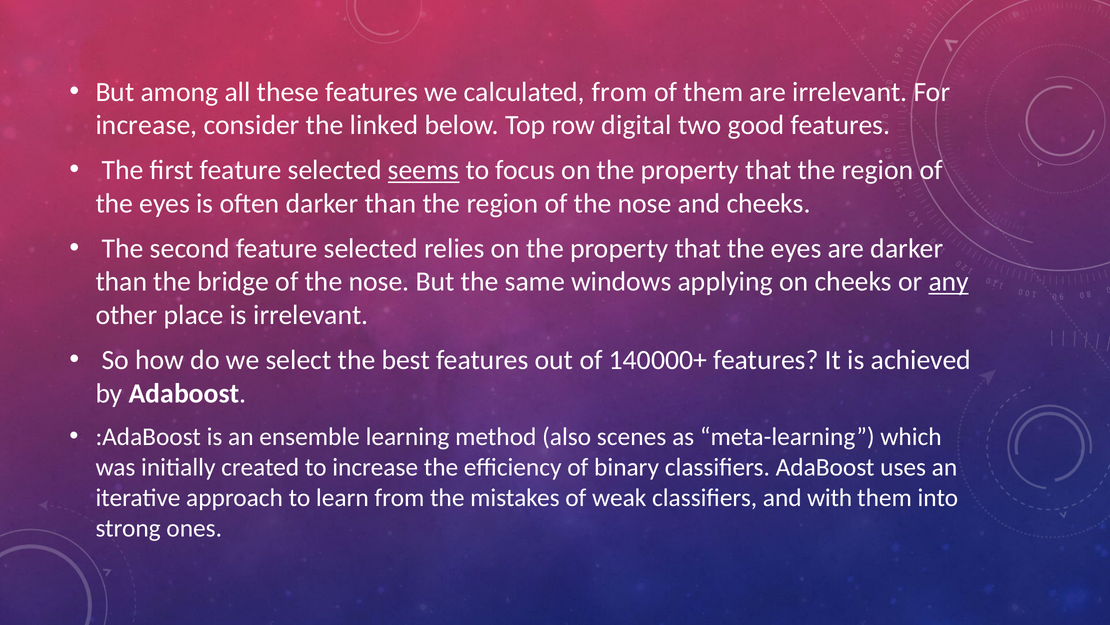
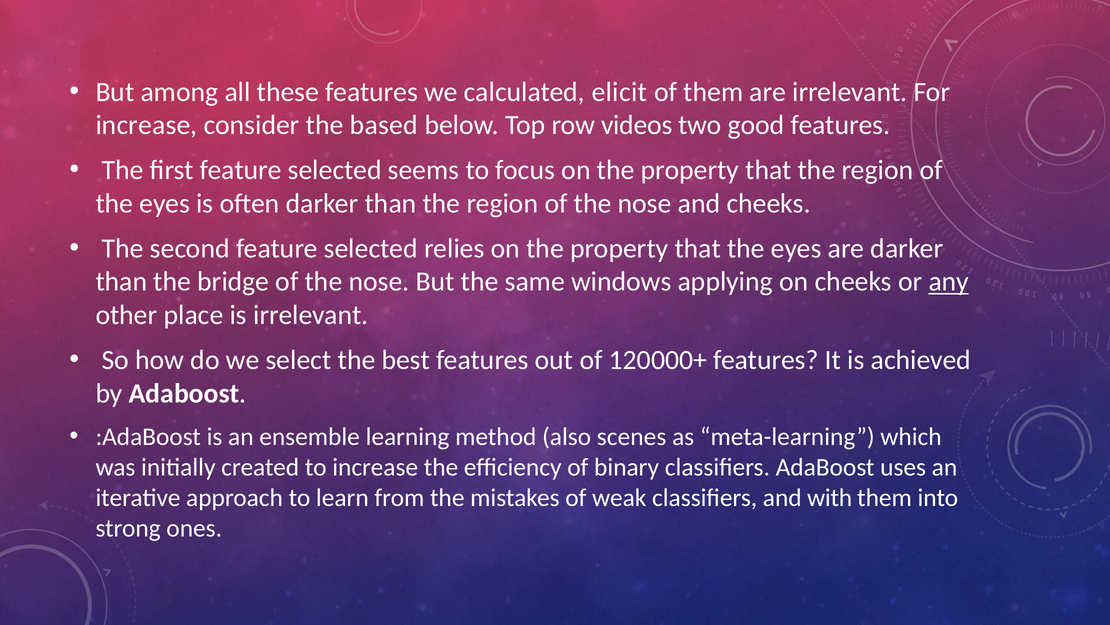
calculated from: from -> elicit
linked: linked -> based
digital: digital -> videos
seems underline: present -> none
140000+: 140000+ -> 120000+
